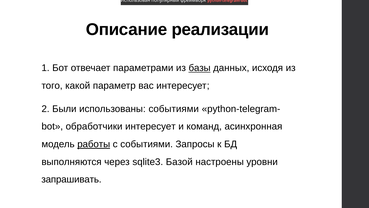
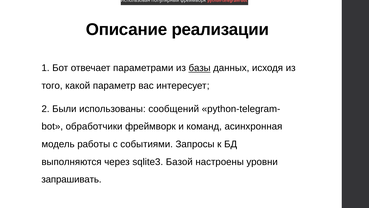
использованы событиями: событиями -> сообщений
обработчики интересует: интересует -> фреймворк
работы underline: present -> none
